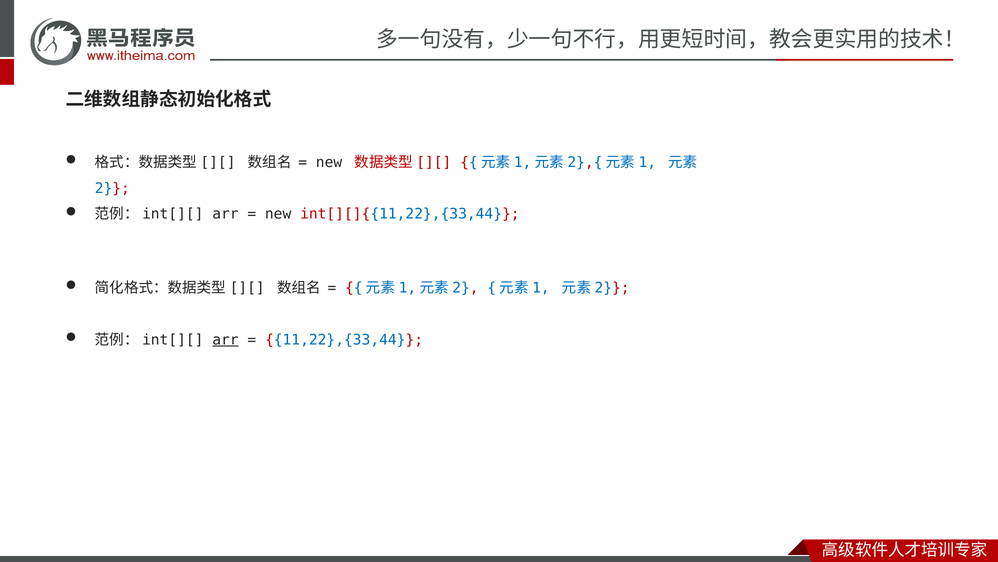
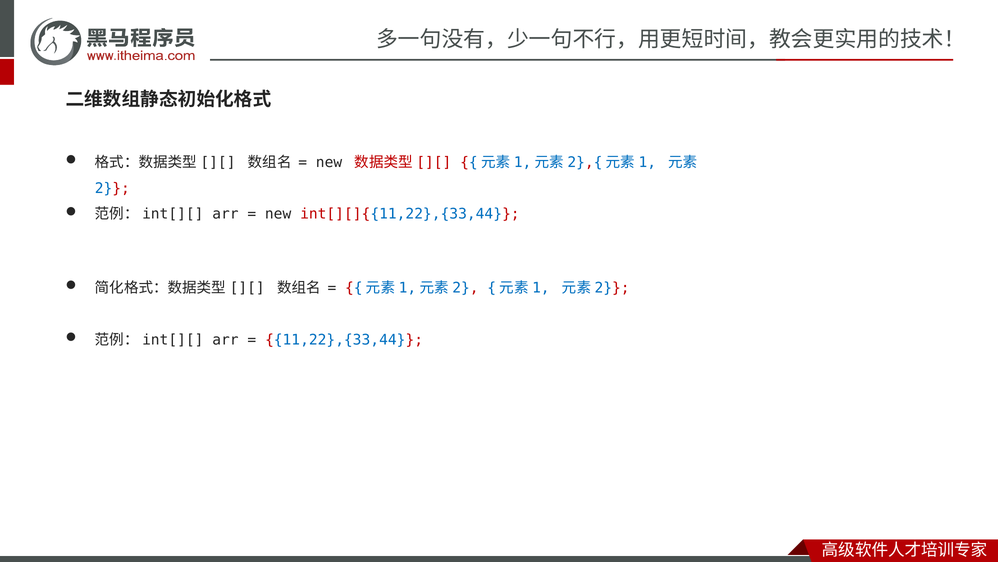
arr at (225, 340) underline: present -> none
